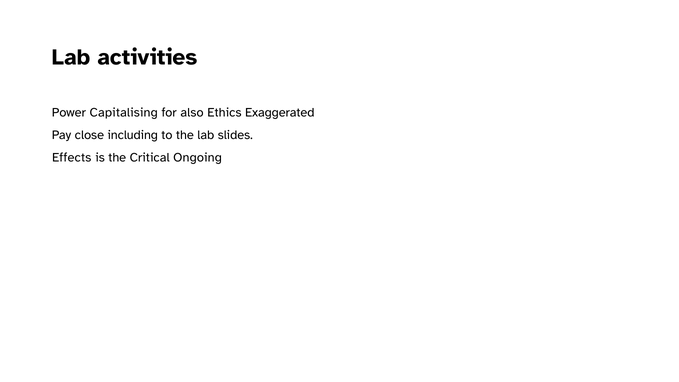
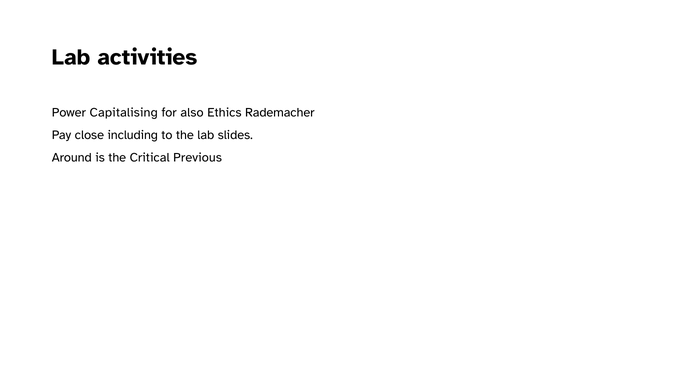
Exaggerated: Exaggerated -> Rademacher
Effects: Effects -> Around
Ongoing: Ongoing -> Previous
